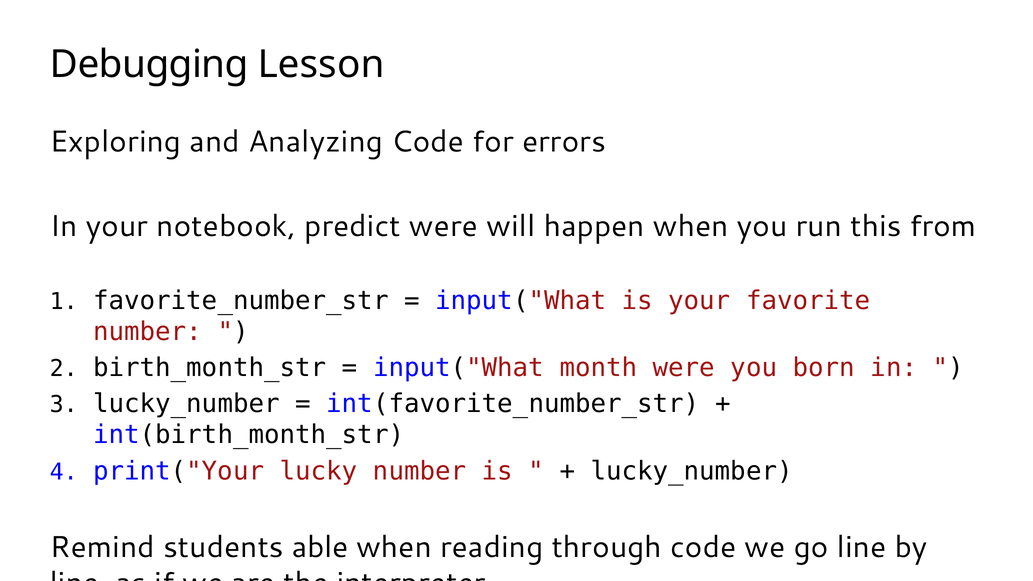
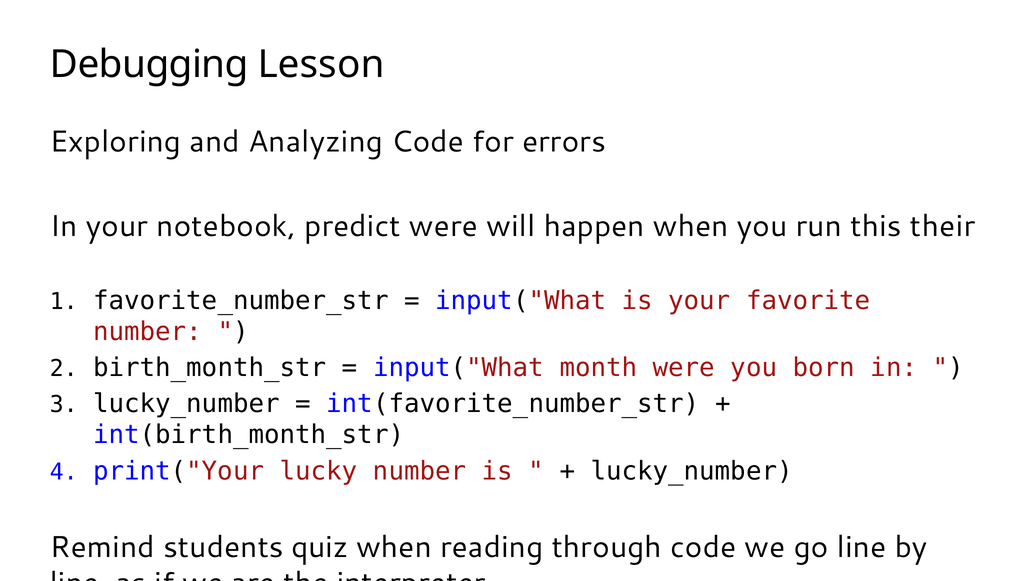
from: from -> their
able: able -> quiz
